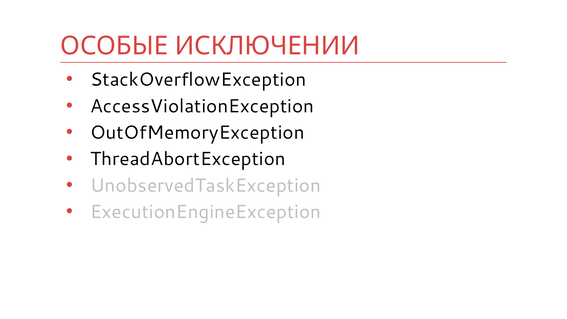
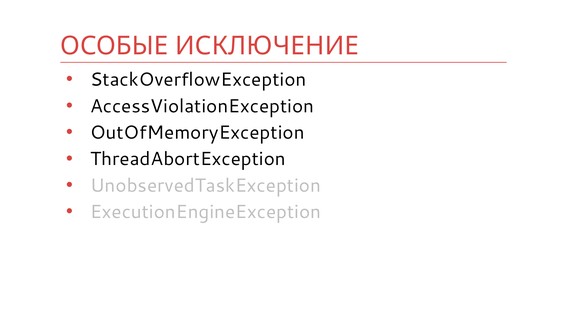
ИСКЛЮЧЕНИИ: ИСКЛЮЧЕНИИ -> ИСКЛЮЧЕНИЕ
